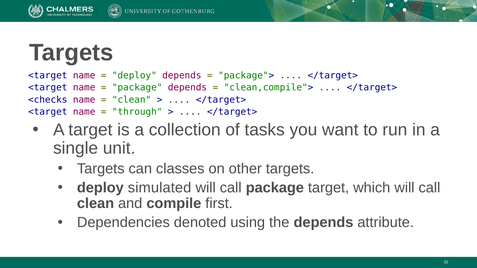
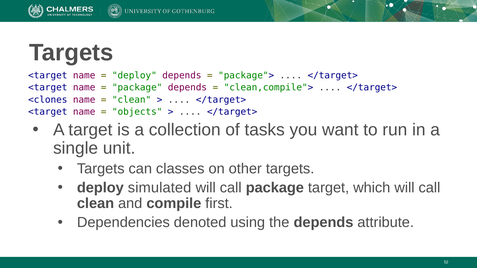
<checks: <checks -> <clones
through: through -> objects
